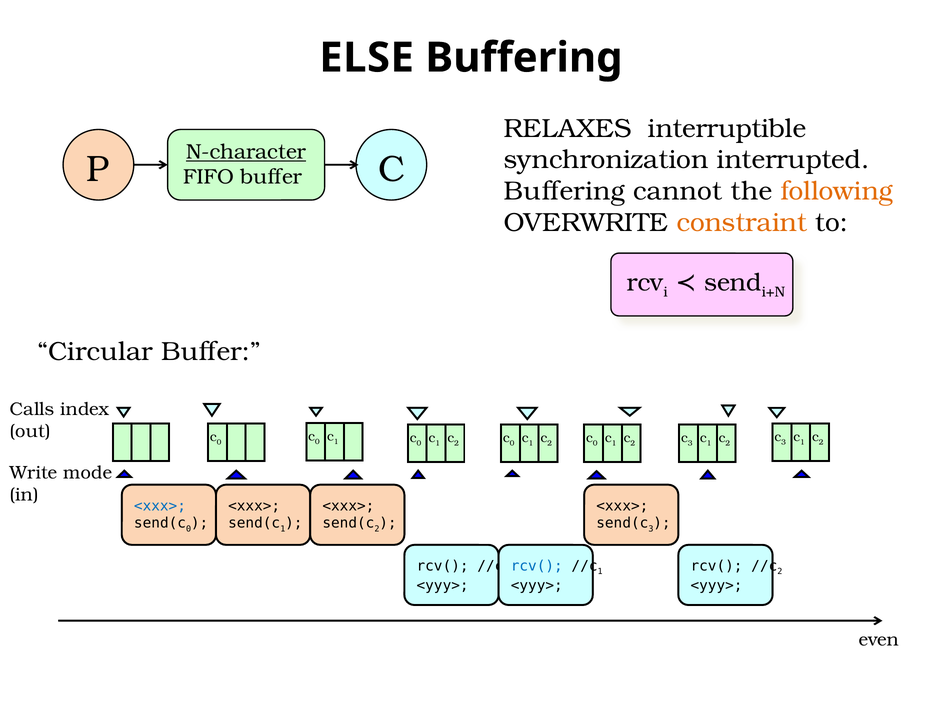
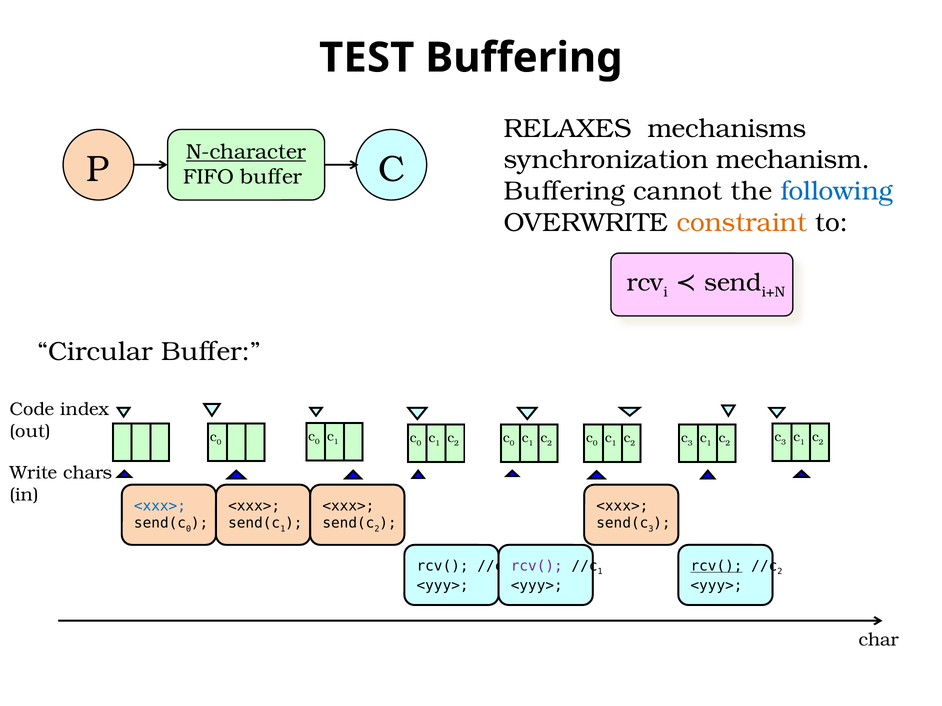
ELSE: ELSE -> TEST
interruptible: interruptible -> mechanisms
interrupted: interrupted -> mechanism
following colour: orange -> blue
Calls: Calls -> Code
mode: mode -> chars
rcv( at (537, 566) colour: blue -> purple
rcv( at (717, 566) underline: none -> present
even: even -> char
